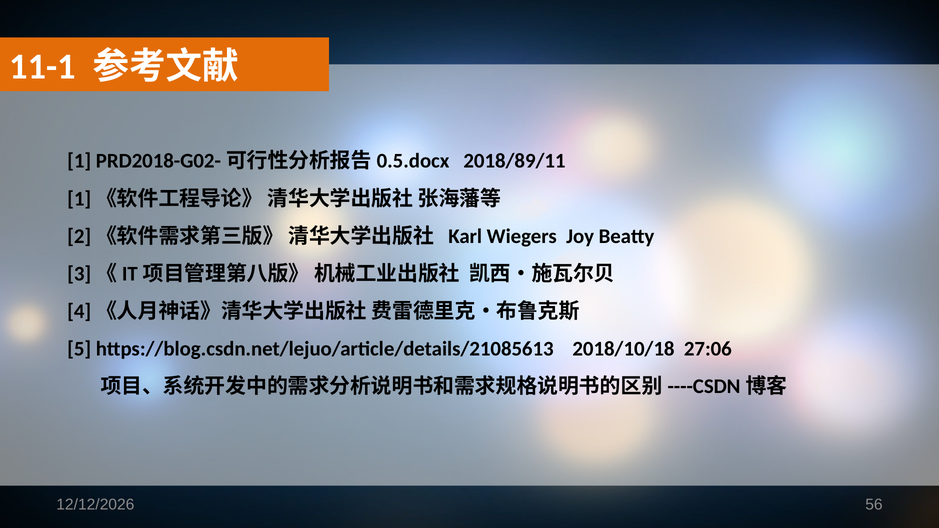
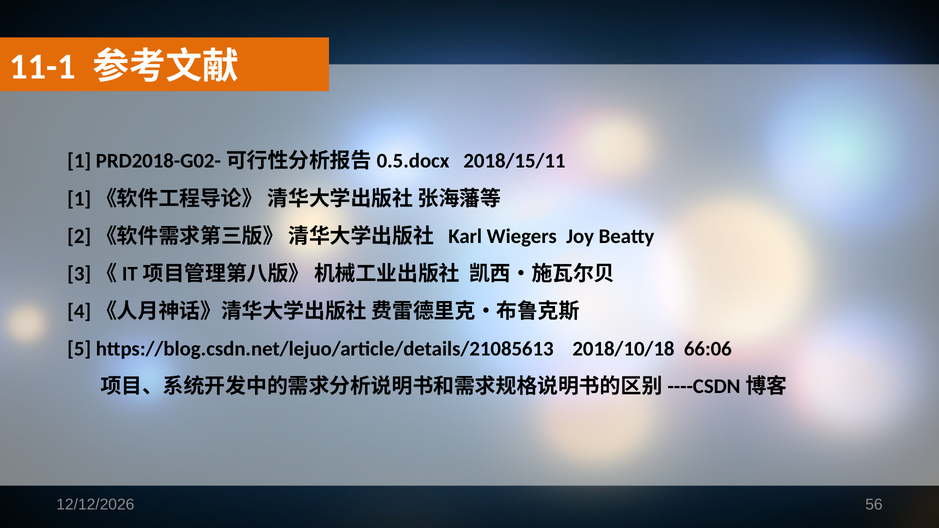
2018/89/11: 2018/89/11 -> 2018/15/11
27:06: 27:06 -> 66:06
